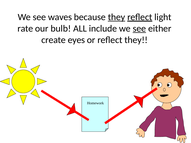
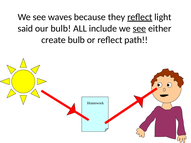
they at (117, 17) underline: present -> none
rate: rate -> said
create eyes: eyes -> bulb
reflect they: they -> path
